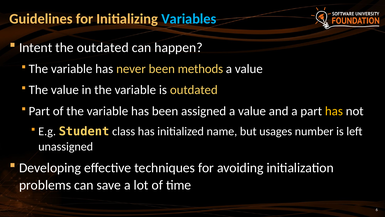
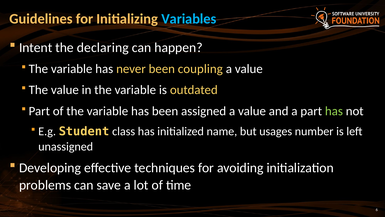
the outdated: outdated -> declaring
methods: methods -> coupling
has at (334, 111) colour: yellow -> light green
